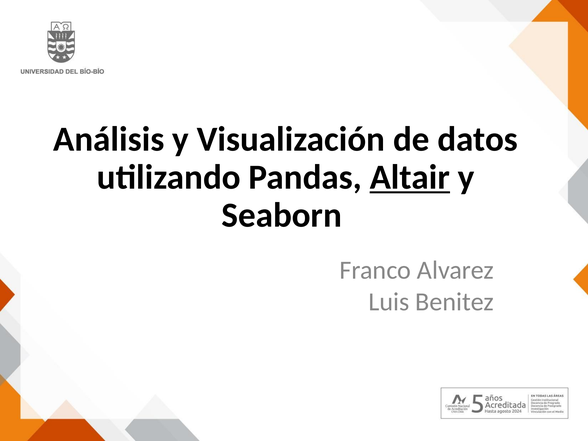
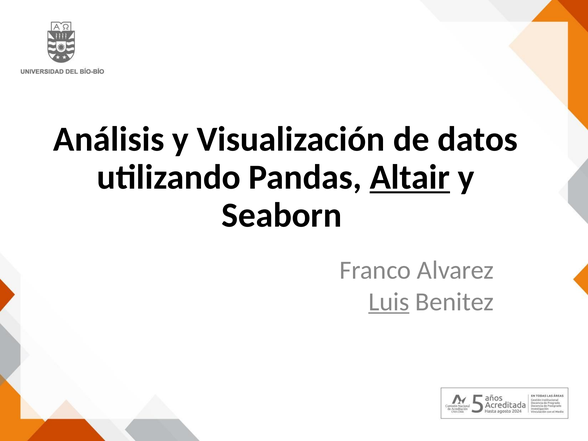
Luis underline: none -> present
